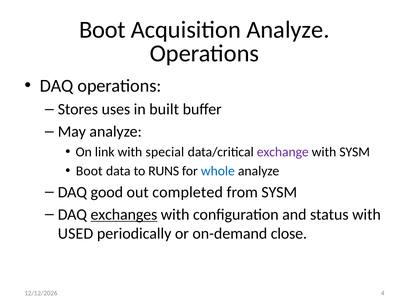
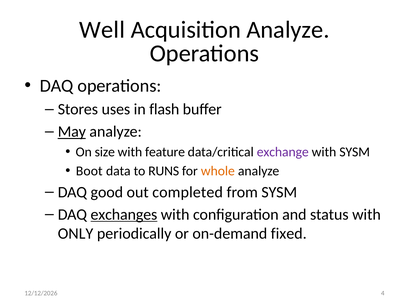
Boot at (102, 30): Boot -> Well
built: built -> flash
May underline: none -> present
link: link -> size
special: special -> feature
whole colour: blue -> orange
USED: USED -> ONLY
close: close -> fixed
